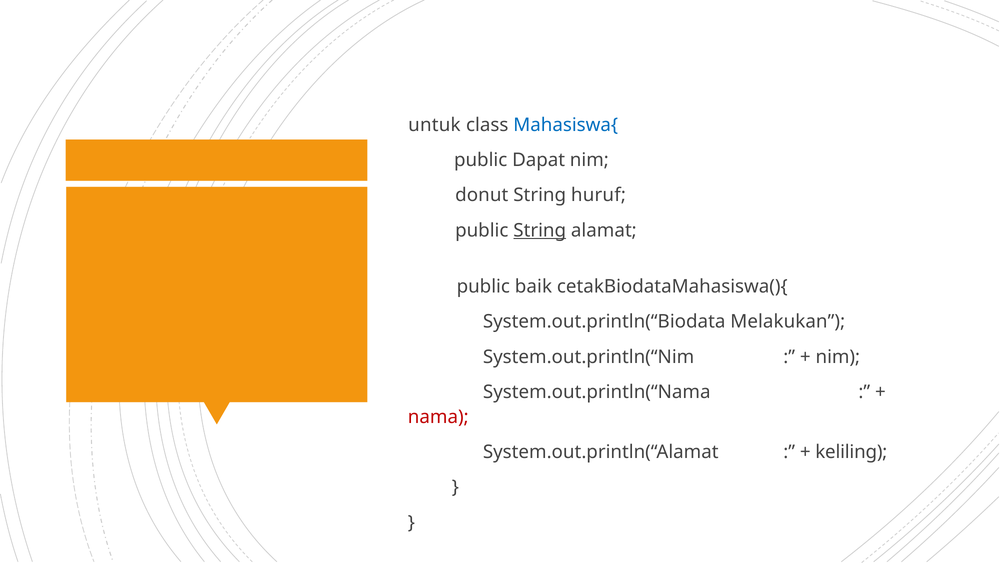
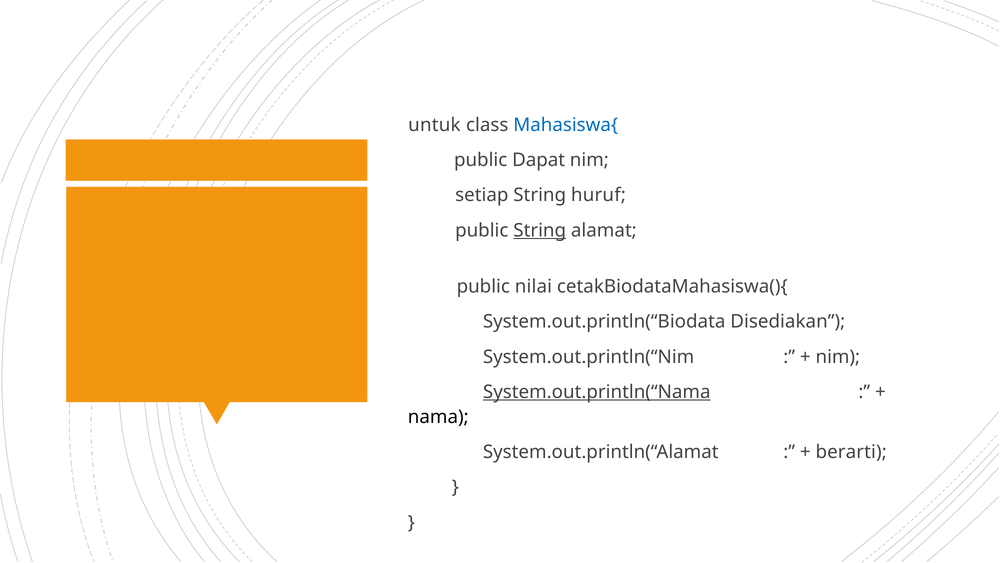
donut: donut -> setiap
baik: baik -> nilai
Melakukan: Melakukan -> Disediakan
System.out.println(“Nama underline: none -> present
nama colour: red -> black
keliling: keliling -> berarti
